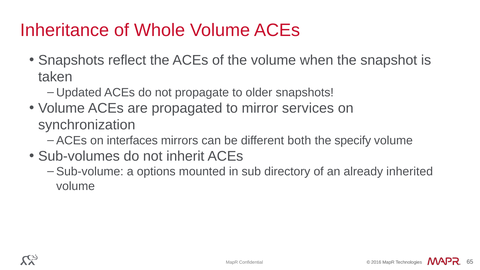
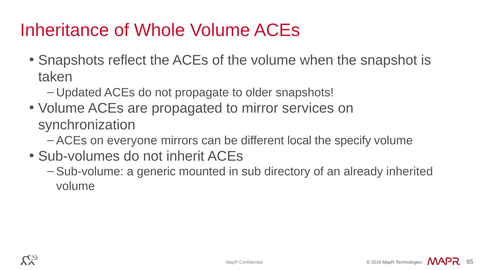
interfaces: interfaces -> everyone
both: both -> local
options: options -> generic
